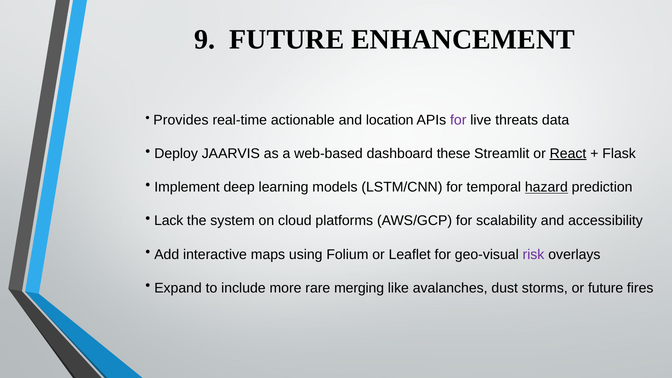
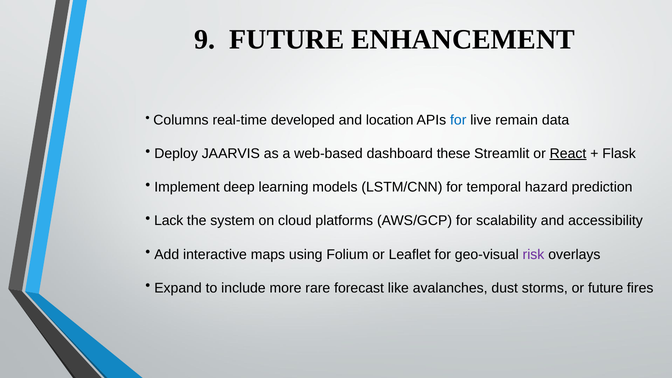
Provides: Provides -> Columns
actionable: actionable -> developed
for at (458, 120) colour: purple -> blue
threats: threats -> remain
hazard underline: present -> none
merging: merging -> forecast
